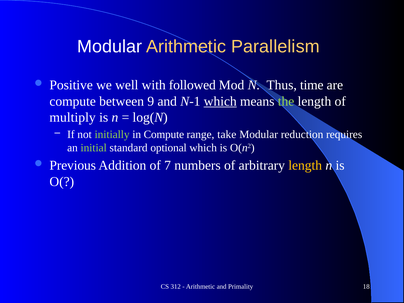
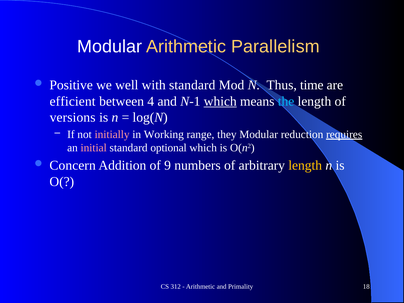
with followed: followed -> standard
compute at (73, 101): compute -> efficient
9: 9 -> 4
the colour: light green -> light blue
multiply: multiply -> versions
initially colour: light green -> pink
in Compute: Compute -> Working
take: take -> they
requires underline: none -> present
initial colour: light green -> pink
Previous: Previous -> Concern
7: 7 -> 9
